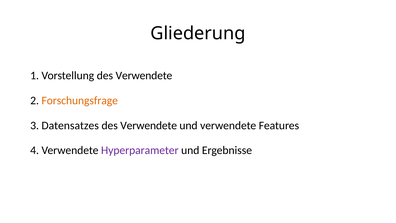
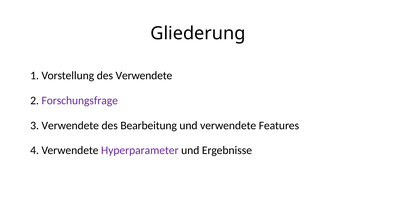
Forschungsfrage colour: orange -> purple
3 Datensatzes: Datensatzes -> Verwendete
Verwendete at (149, 125): Verwendete -> Bearbeitung
